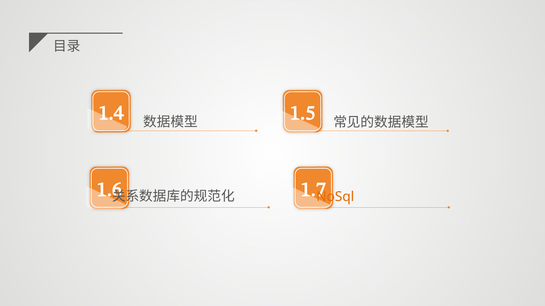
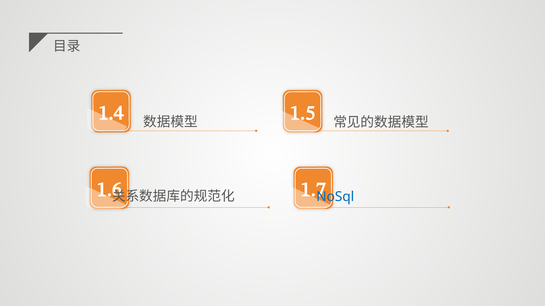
NoSql colour: orange -> blue
